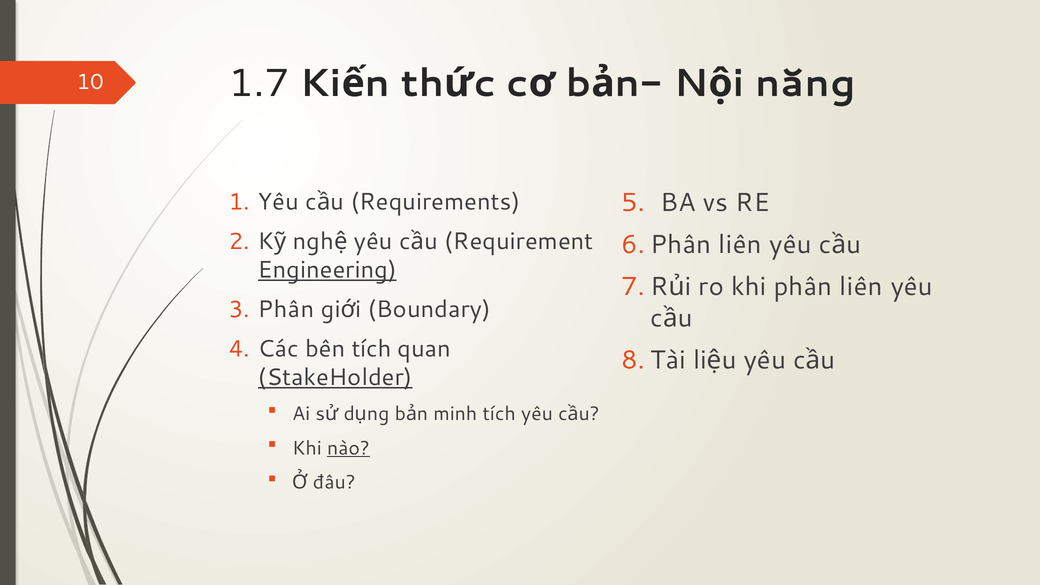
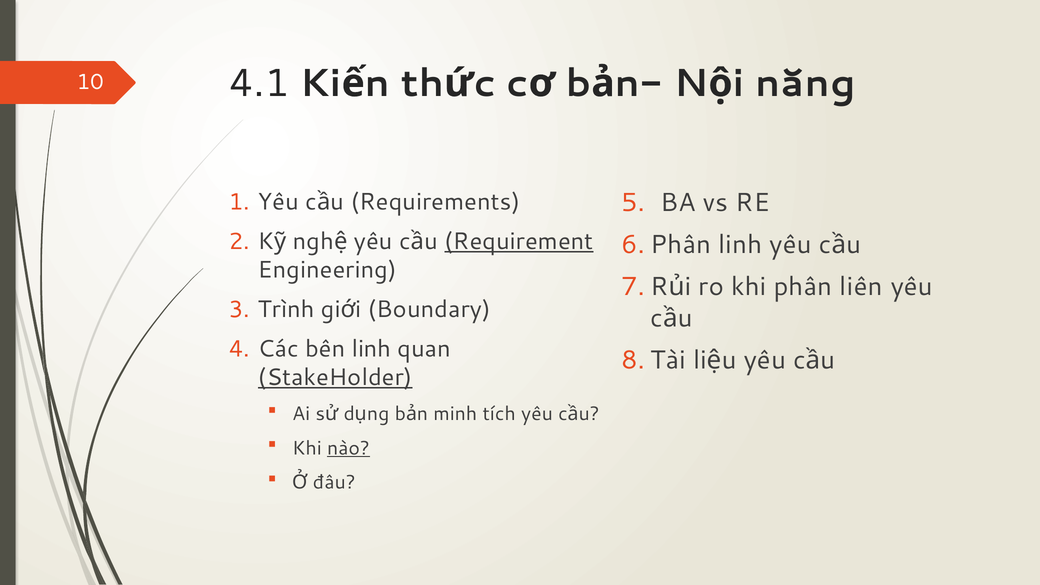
1.7: 1.7 -> 4.1
Requirement underline: none -> present
liên at (740, 245): liên -> linh
Engineering underline: present -> none
Phân at (286, 309): Phân -> Trình
bên tích: tích -> linh
